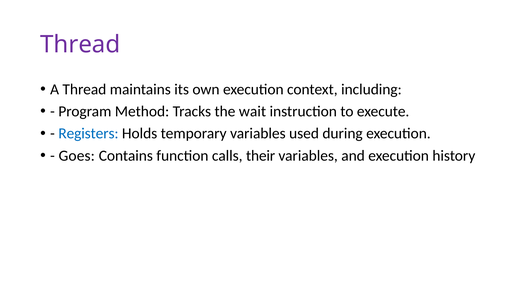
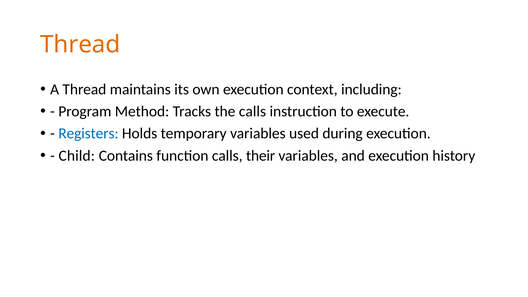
Thread at (80, 44) colour: purple -> orange
the wait: wait -> calls
Goes: Goes -> Child
